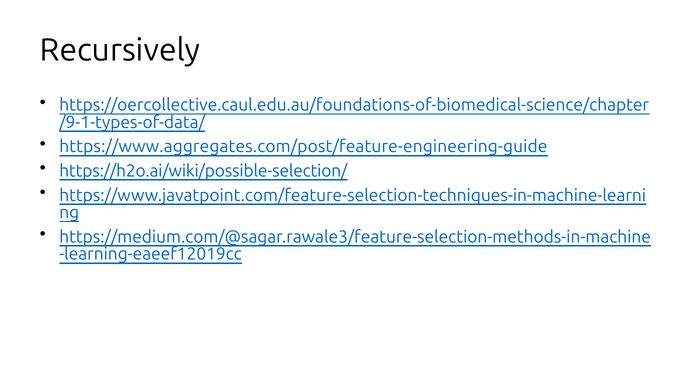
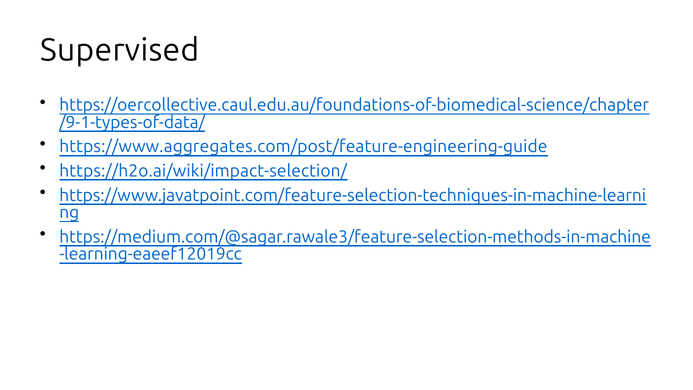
Recursively: Recursively -> Supervised
https://h2o.ai/wiki/possible-selection/: https://h2o.ai/wiki/possible-selection/ -> https://h2o.ai/wiki/impact-selection/
